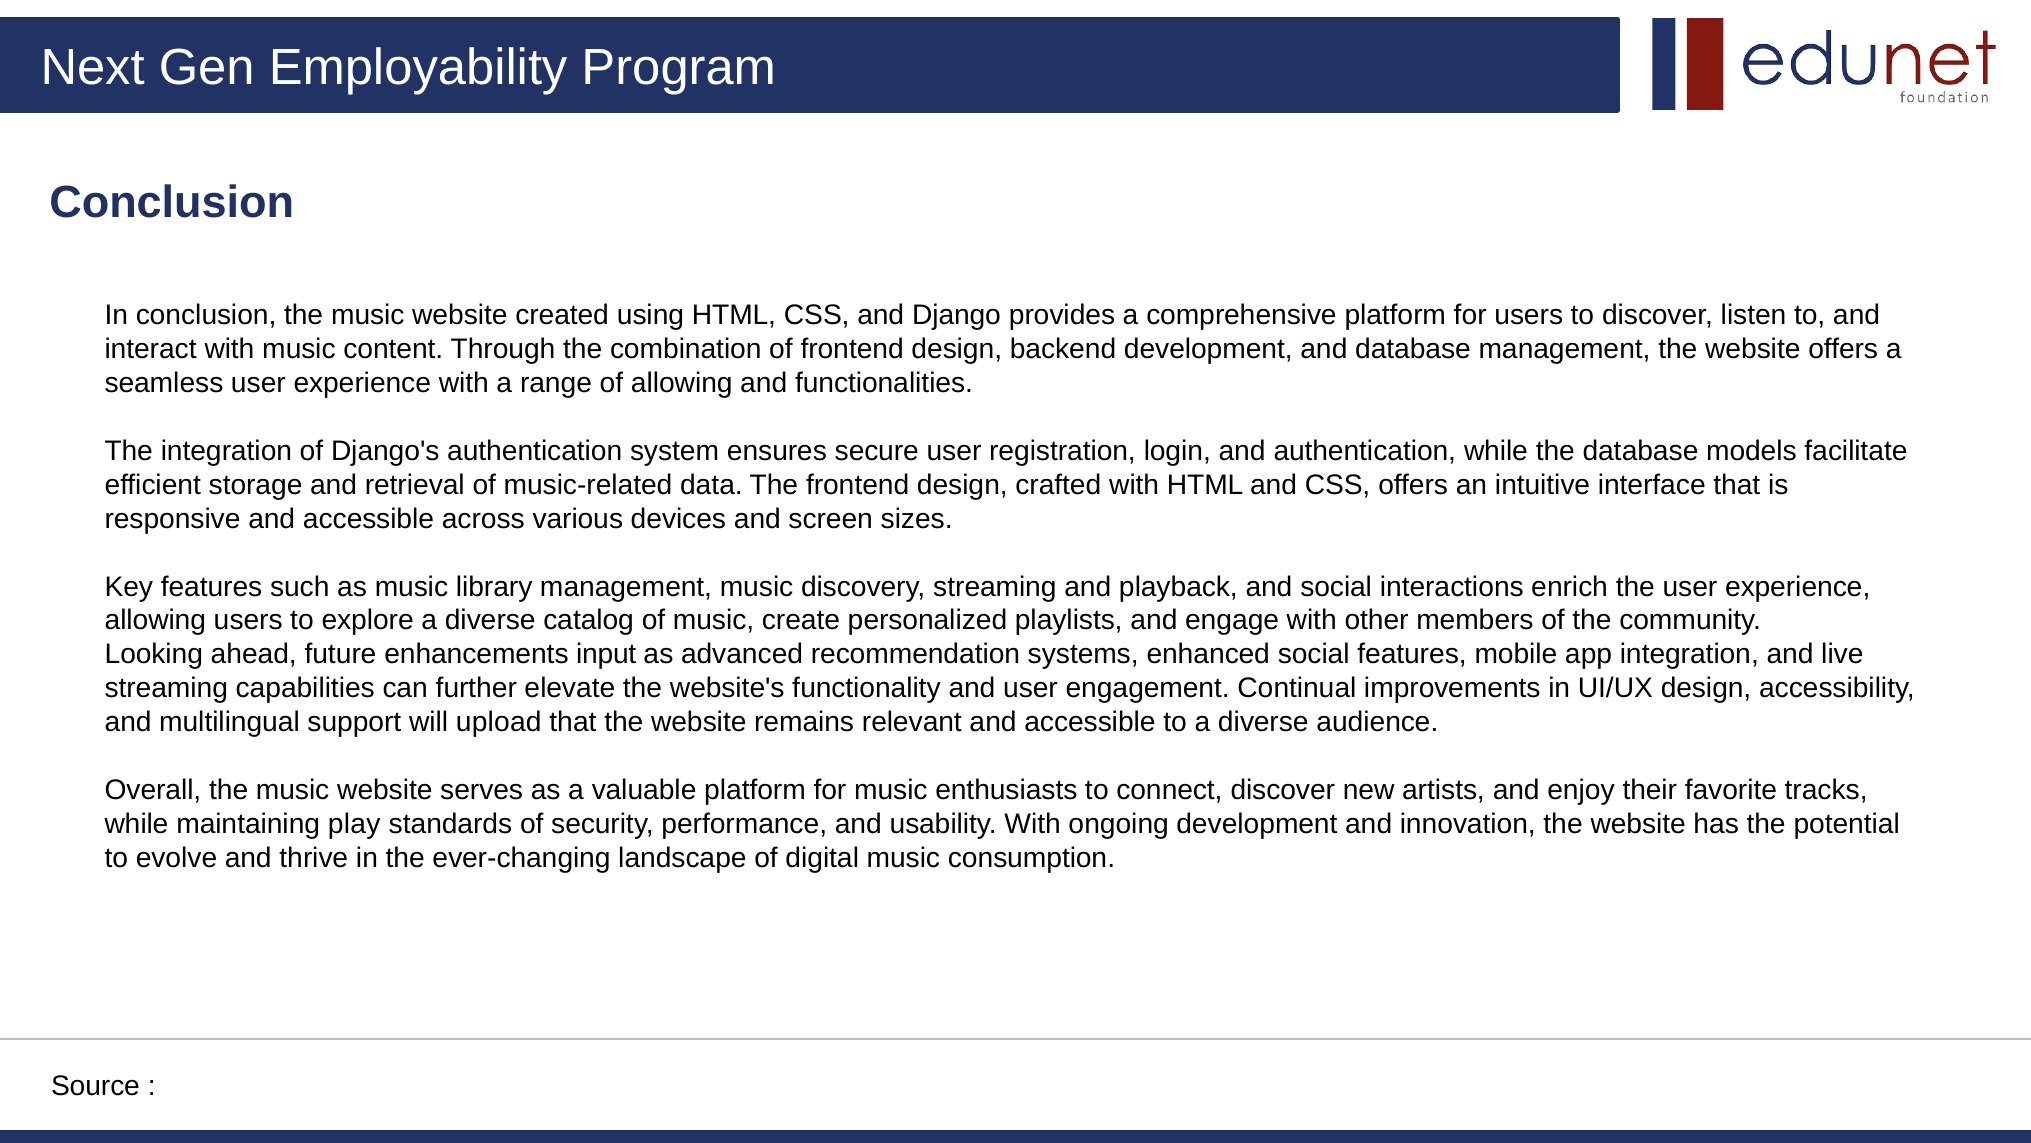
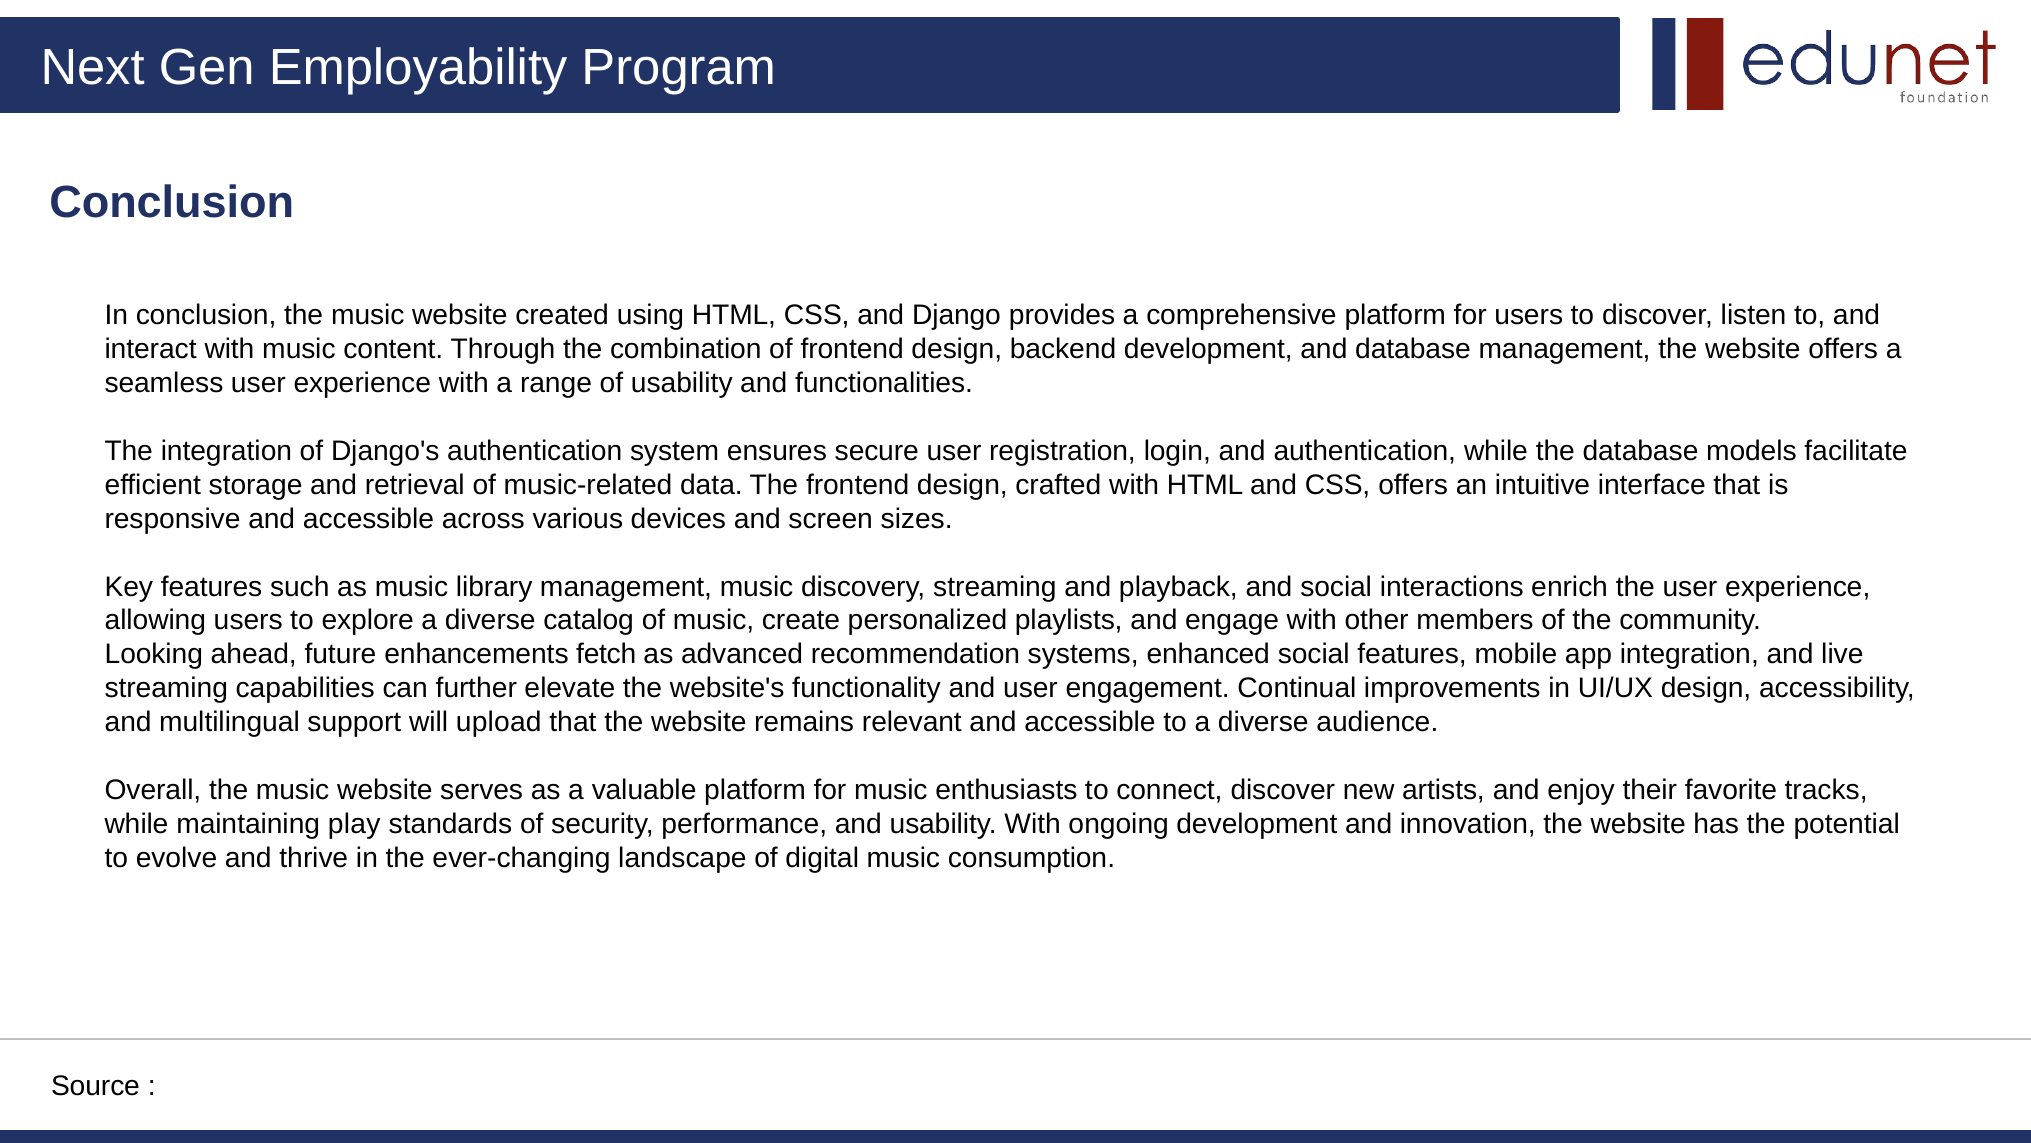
of allowing: allowing -> usability
input: input -> fetch
